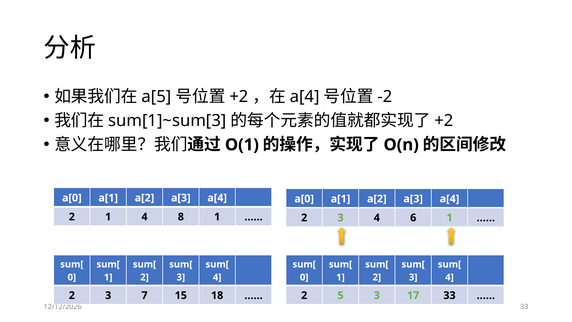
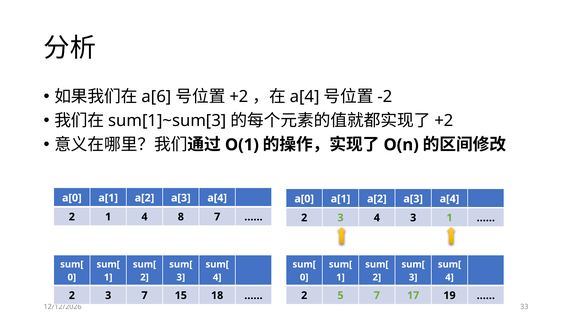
a[5: a[5 -> a[6
8 1: 1 -> 7
4 6: 6 -> 3
5 3: 3 -> 7
17 33: 33 -> 19
